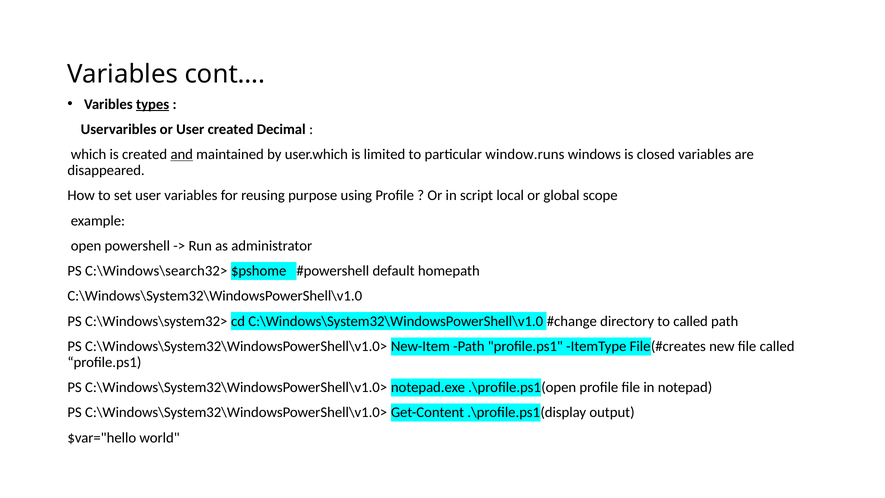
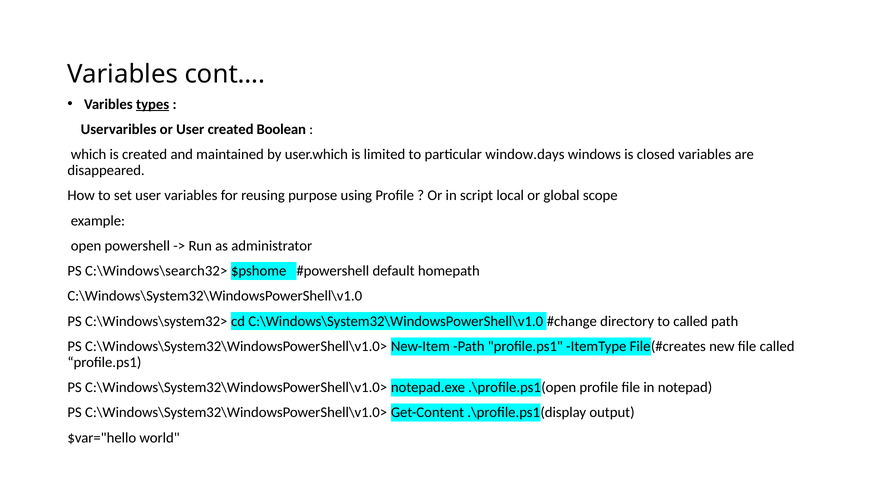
Decimal: Decimal -> Boolean
and underline: present -> none
window.runs: window.runs -> window.days
